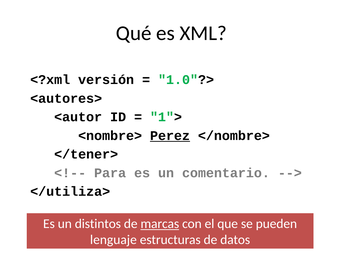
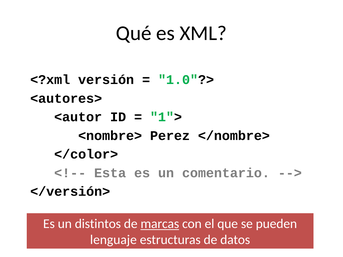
Perez underline: present -> none
</tener>: </tener> -> </color>
Para: Para -> Esta
</utiliza>: </utiliza> -> </versión>
